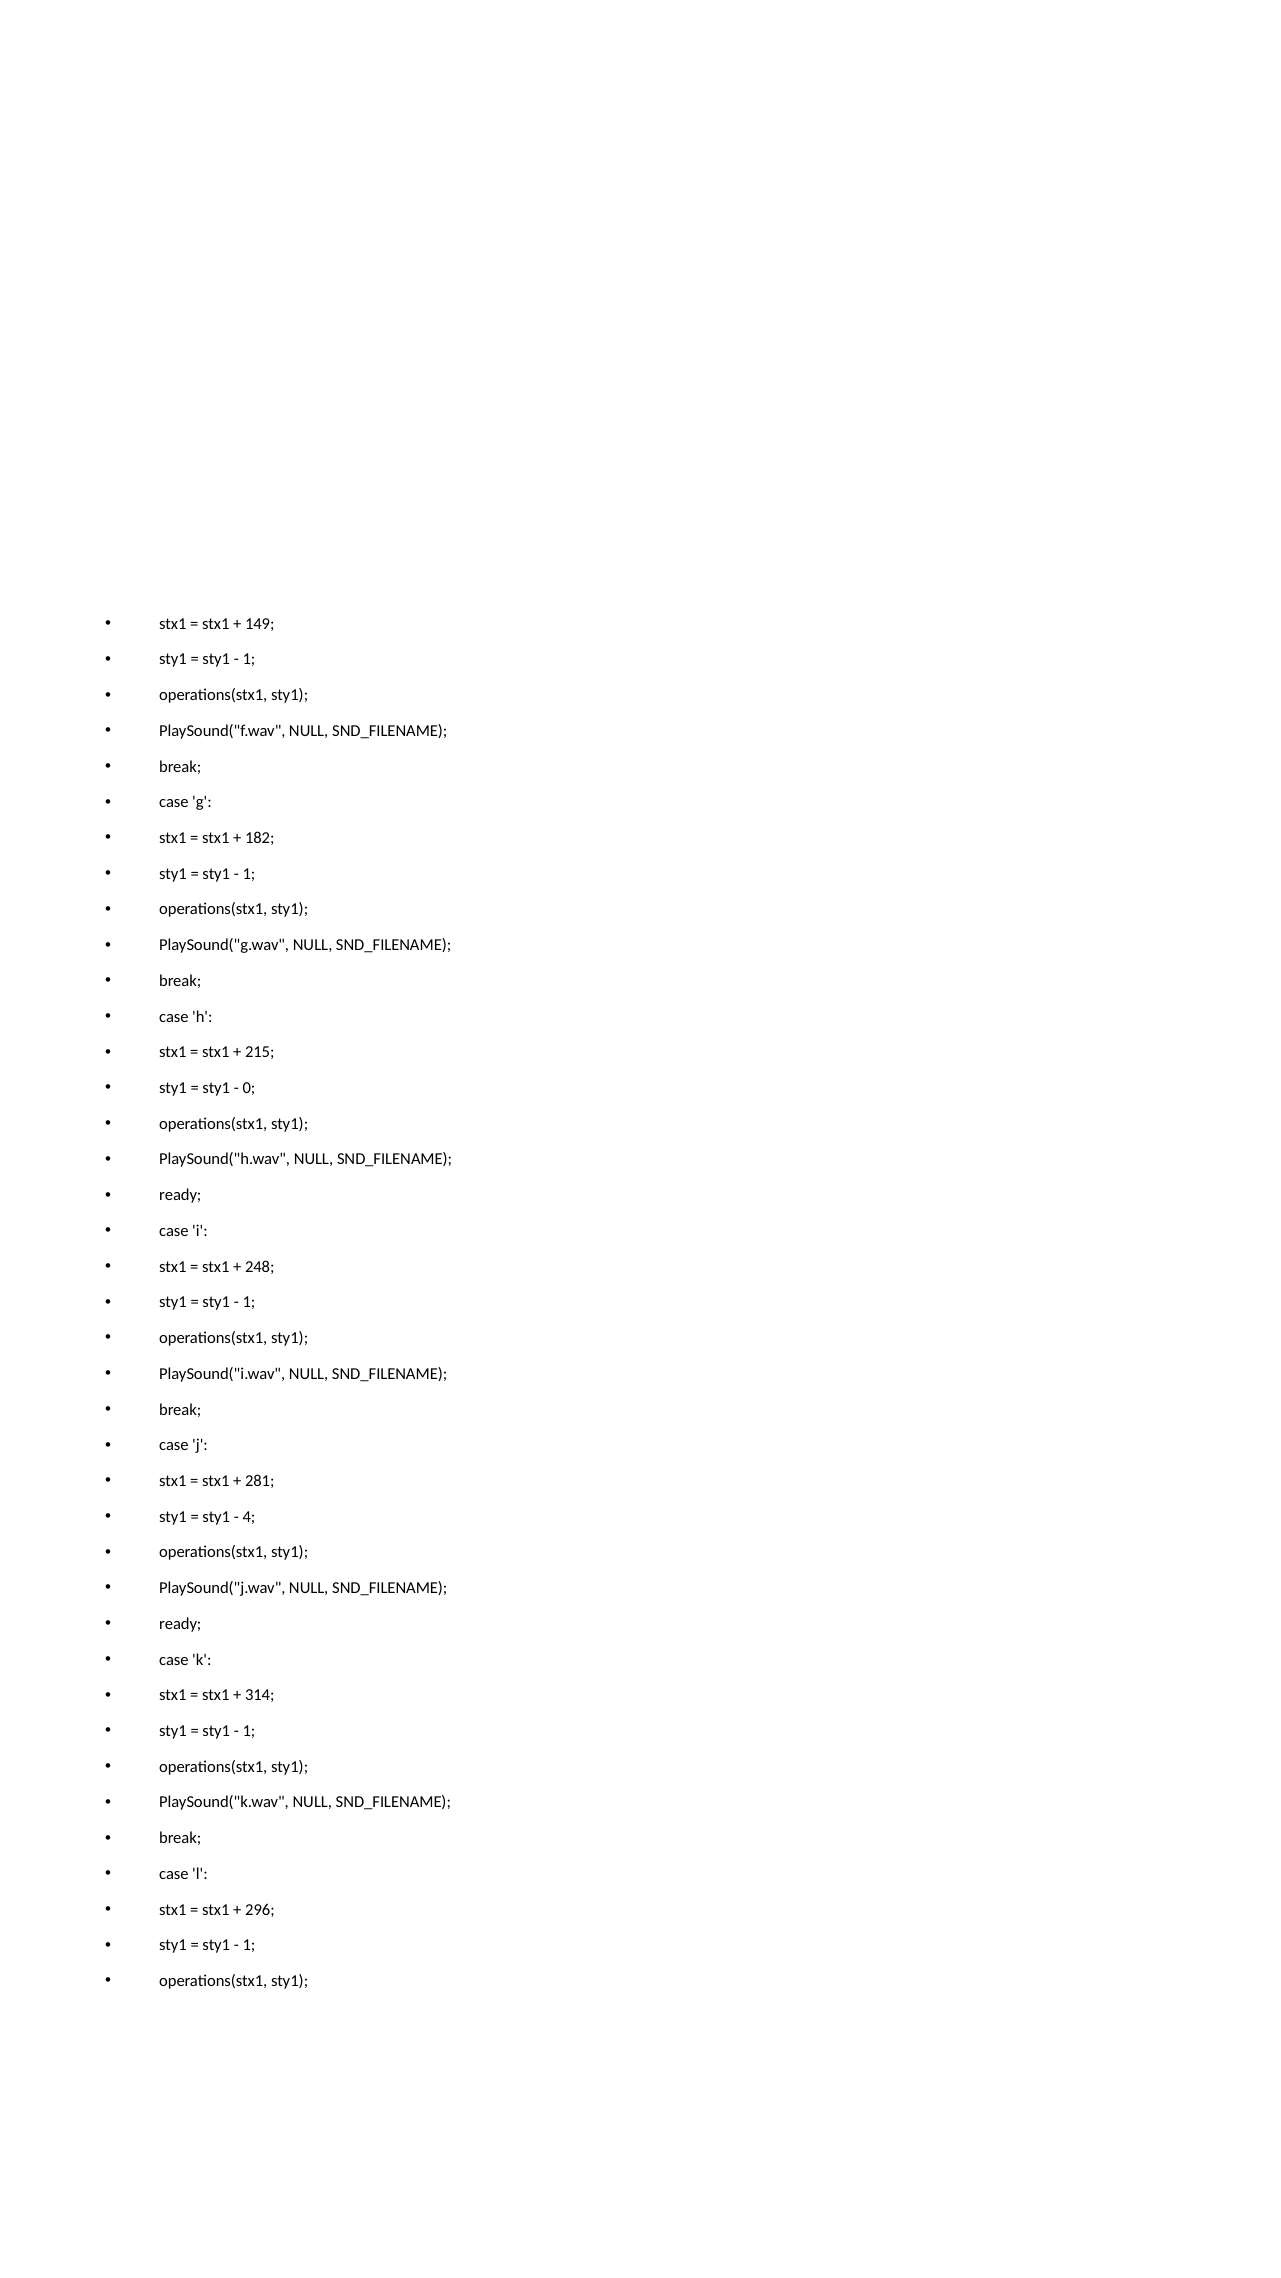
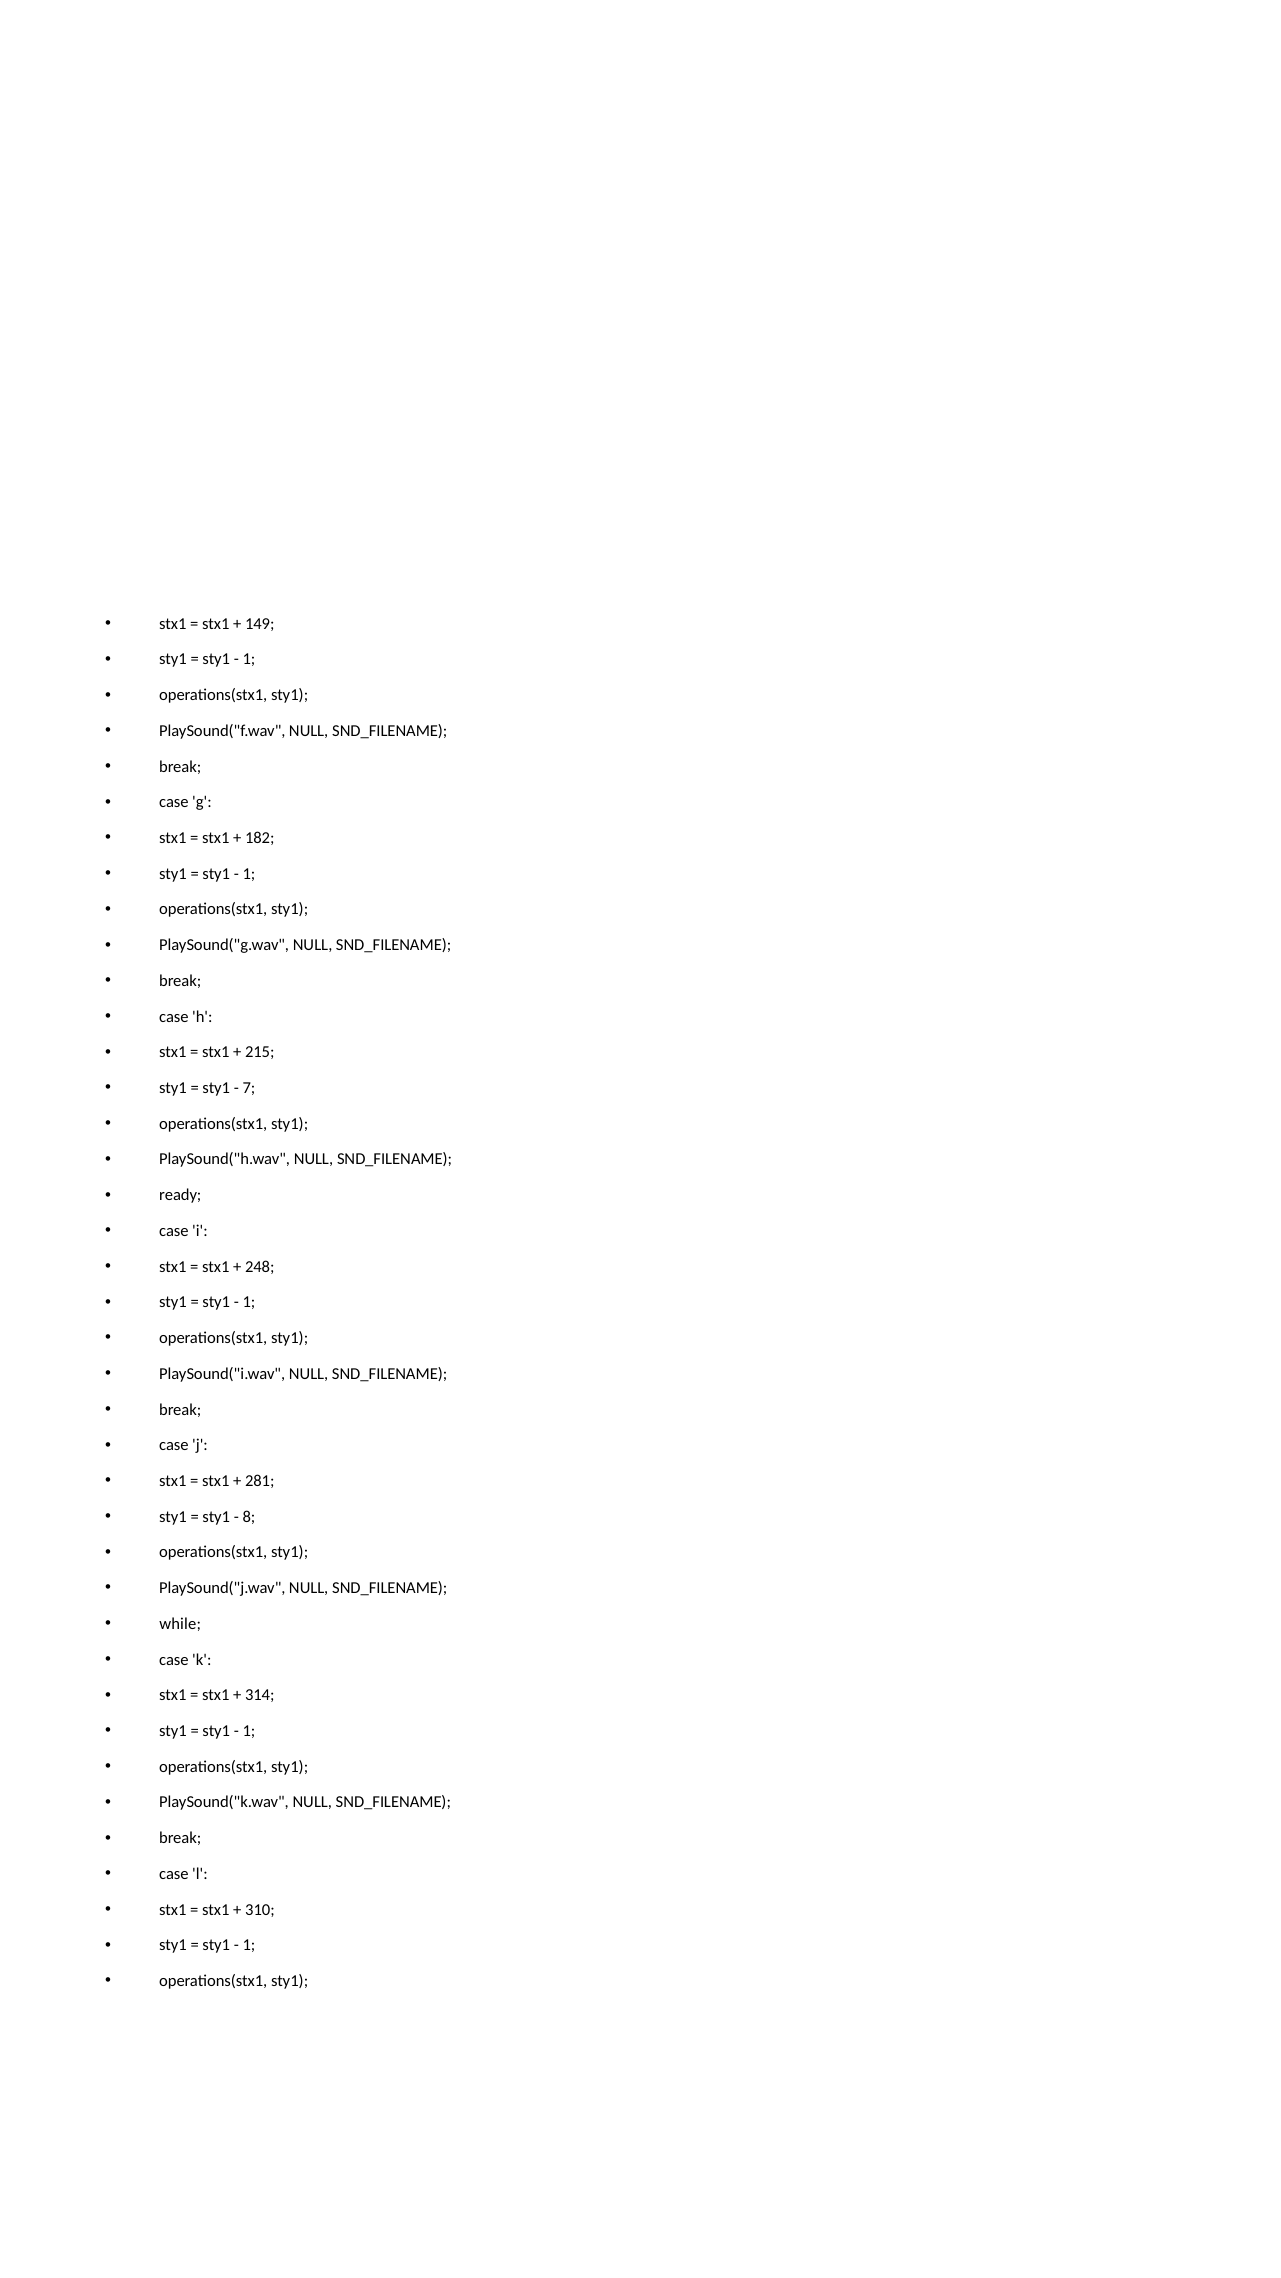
0: 0 -> 7
4: 4 -> 8
ready at (180, 1623): ready -> while
296: 296 -> 310
